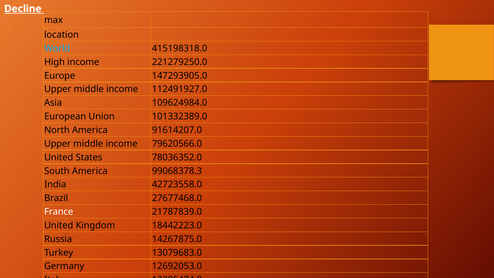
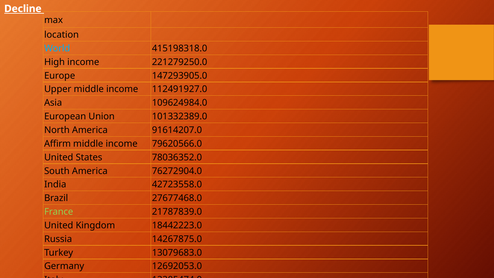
Upper at (58, 144): Upper -> Affirm
99068378.3: 99068378.3 -> 76272904.0
France colour: white -> light green
